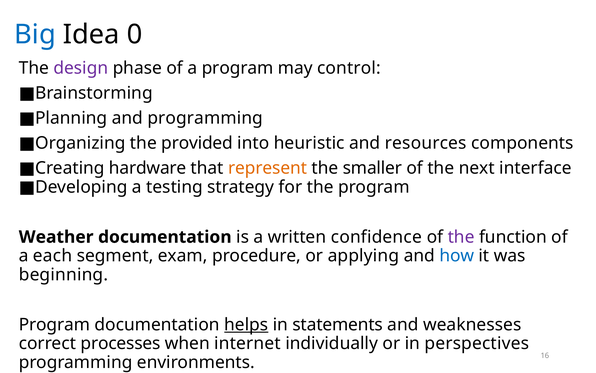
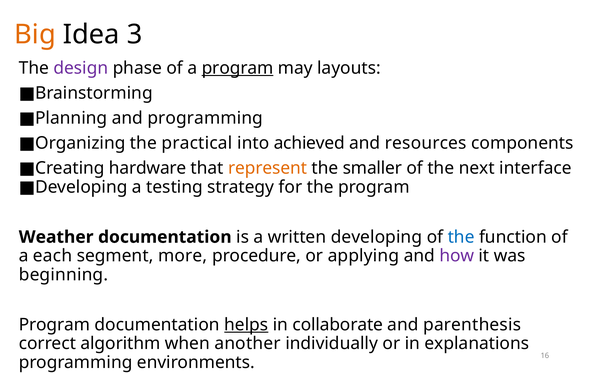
Big colour: blue -> orange
0: 0 -> 3
program at (238, 68) underline: none -> present
control: control -> layouts
provided: provided -> practical
heuristic: heuristic -> achieved
written confidence: confidence -> developing
the at (461, 237) colour: purple -> blue
exam: exam -> more
how colour: blue -> purple
statements: statements -> collaborate
weaknesses: weaknesses -> parenthesis
processes: processes -> algorithm
internet: internet -> another
perspectives: perspectives -> explanations
